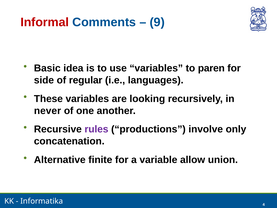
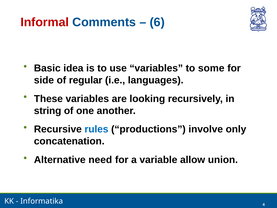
9: 9 -> 6
paren: paren -> some
never: never -> string
rules colour: purple -> blue
finite: finite -> need
